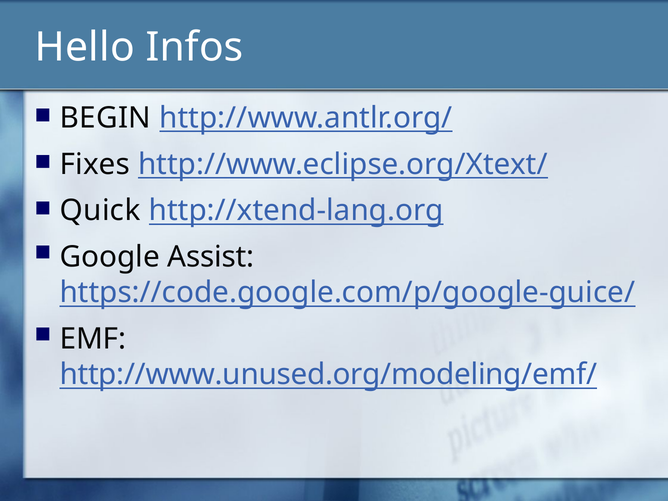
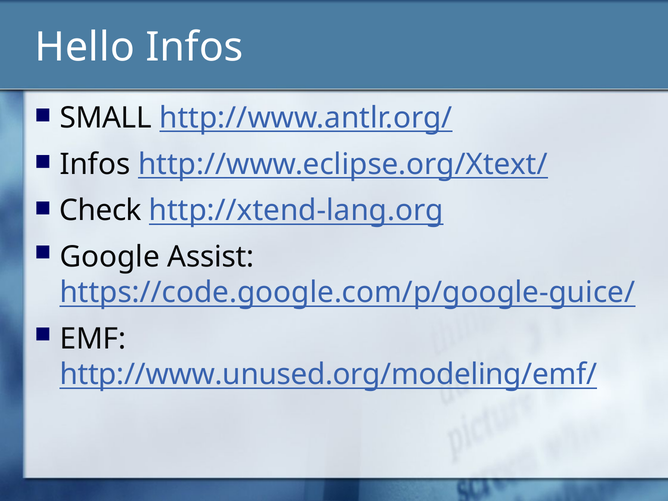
BEGIN: BEGIN -> SMALL
Fixes at (95, 164): Fixes -> Infos
Quick: Quick -> Check
